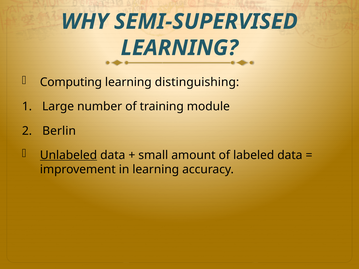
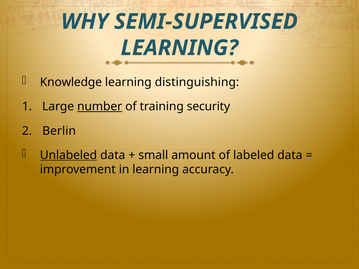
Computing: Computing -> Knowledge
number underline: none -> present
module: module -> security
